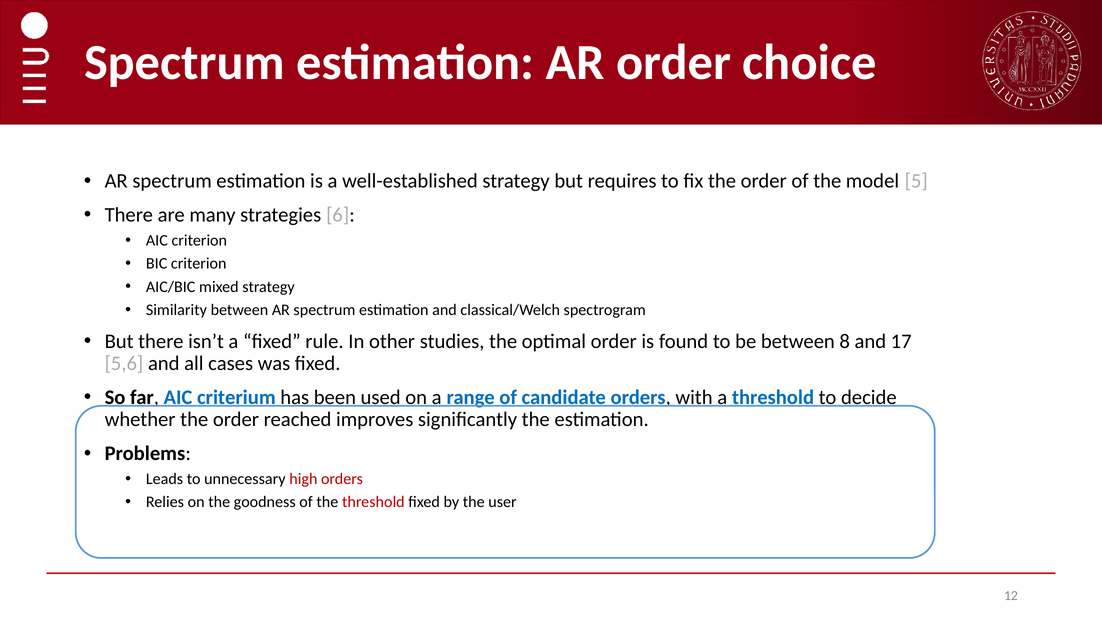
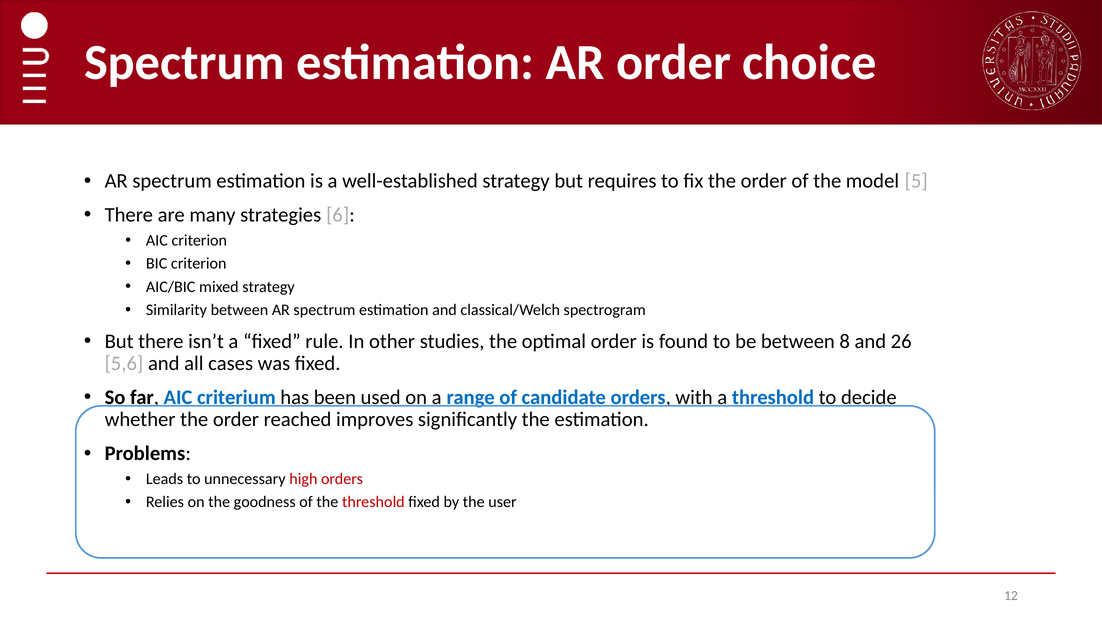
17: 17 -> 26
